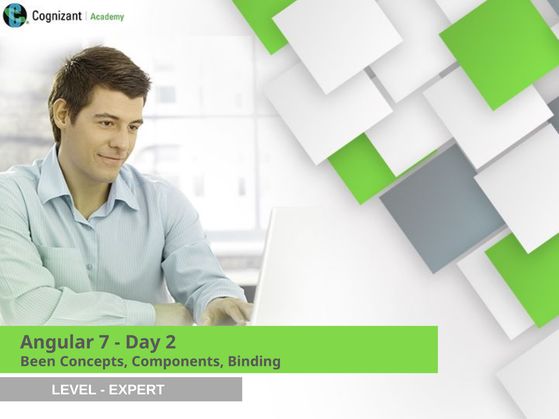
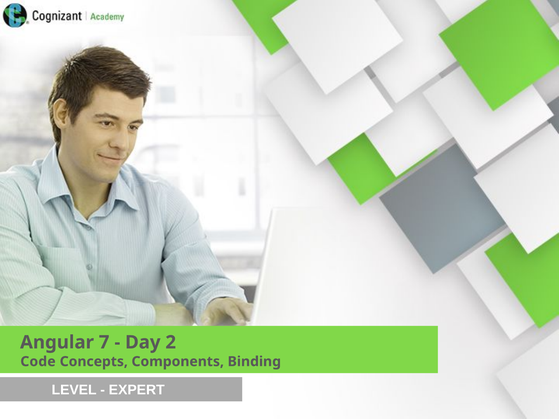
Been: Been -> Code
